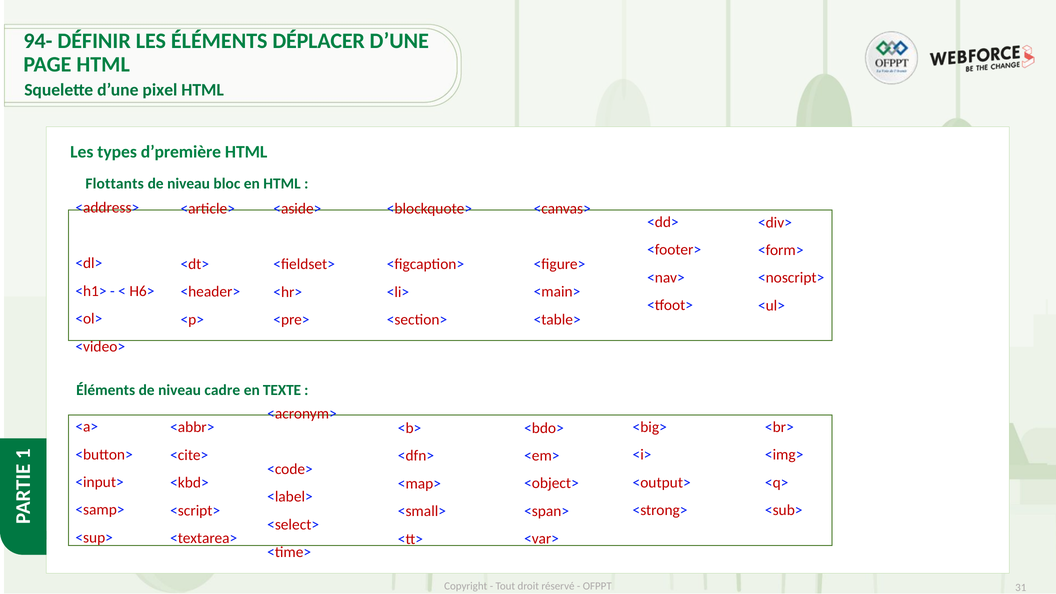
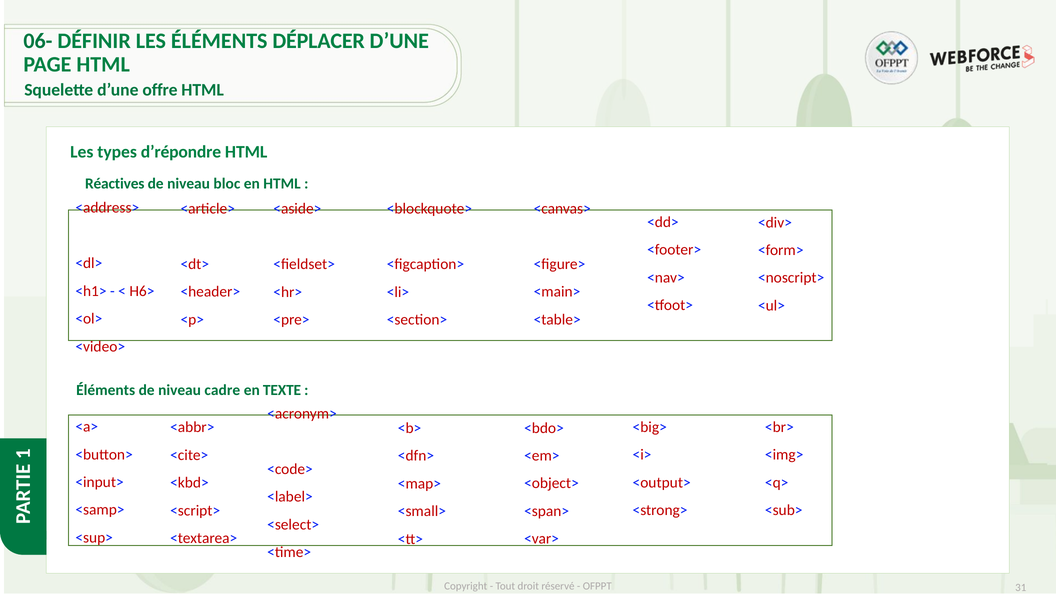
94-: 94- -> 06-
pixel: pixel -> offre
d’première: d’première -> d’répondre
Flottants: Flottants -> Réactives
